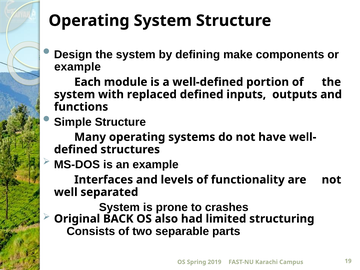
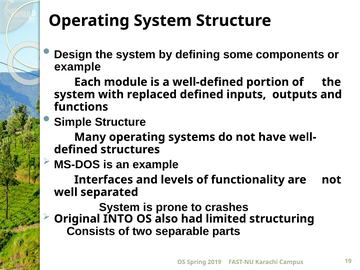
make: make -> some
BACK: BACK -> INTO
